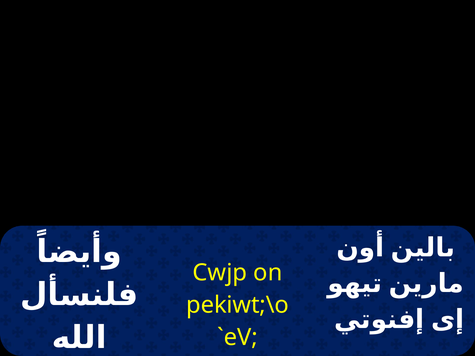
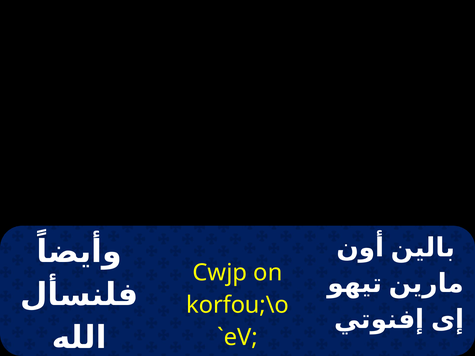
pekiwt;\o: pekiwt;\o -> korfou;\o
